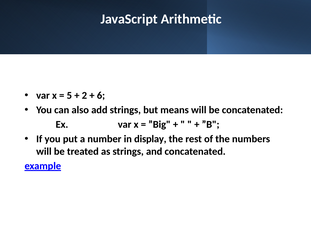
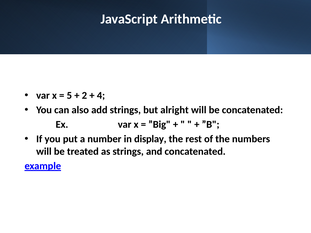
6: 6 -> 4
means: means -> alright
